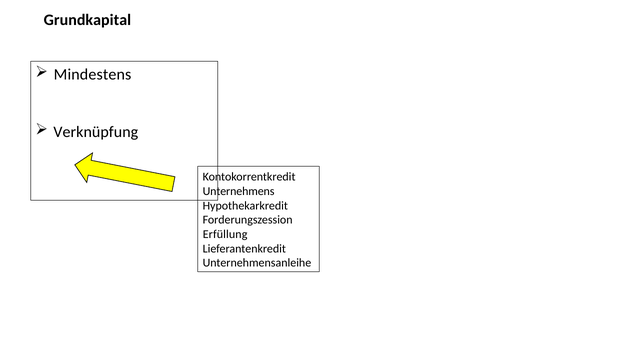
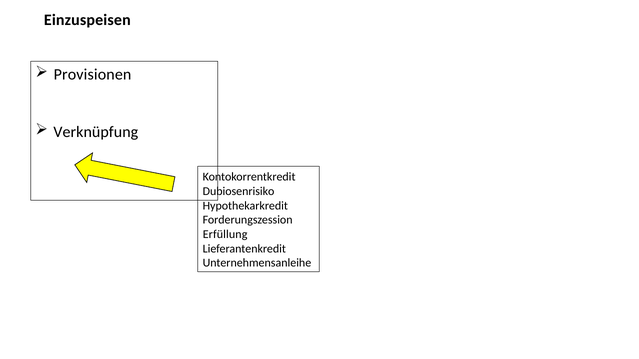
Grundkapital: Grundkapital -> Einzuspeisen
Mindestens: Mindestens -> Provisionen
Unternehmens: Unternehmens -> Dubiosenrisiko
